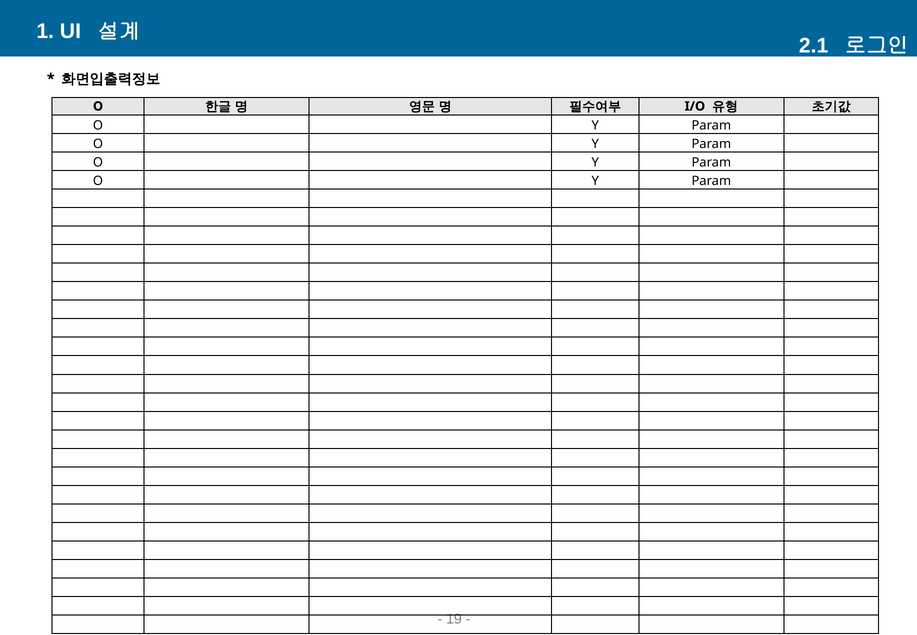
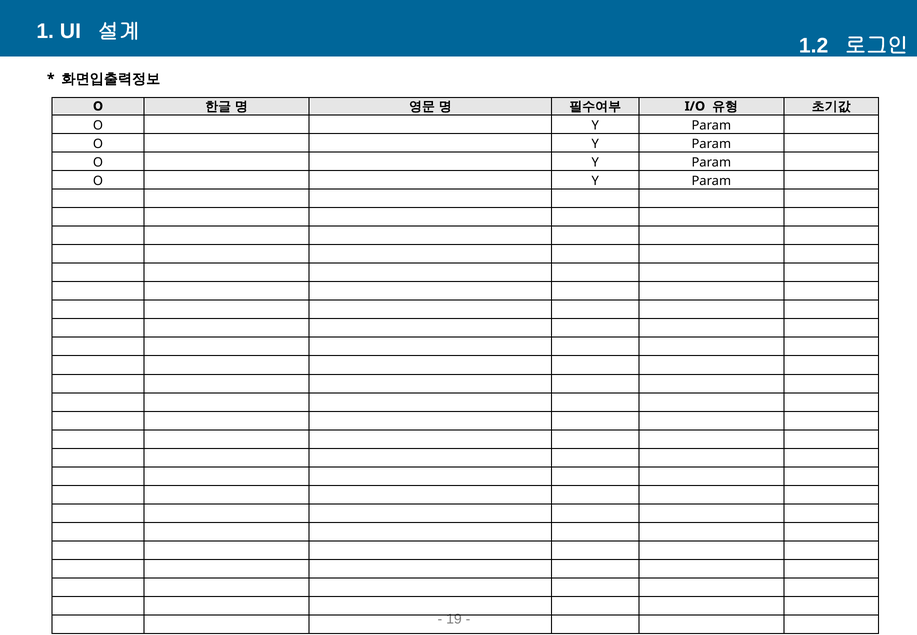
2.1: 2.1 -> 1.2
